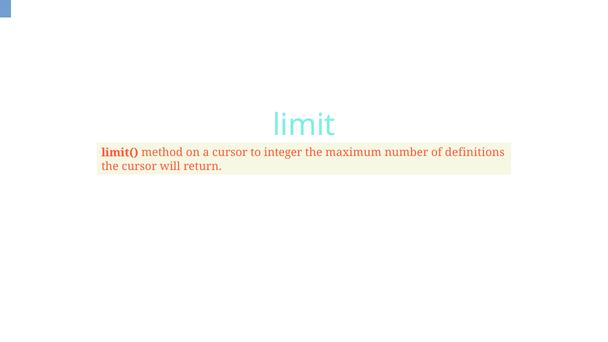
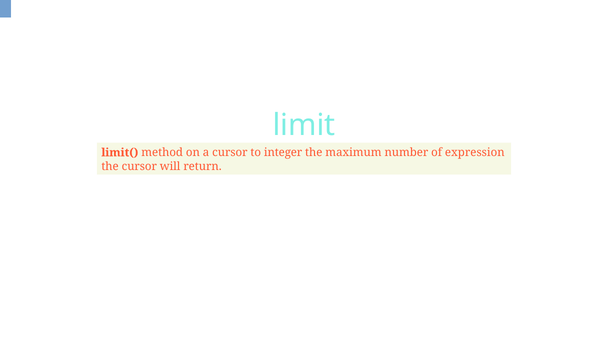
definitions: definitions -> expression
